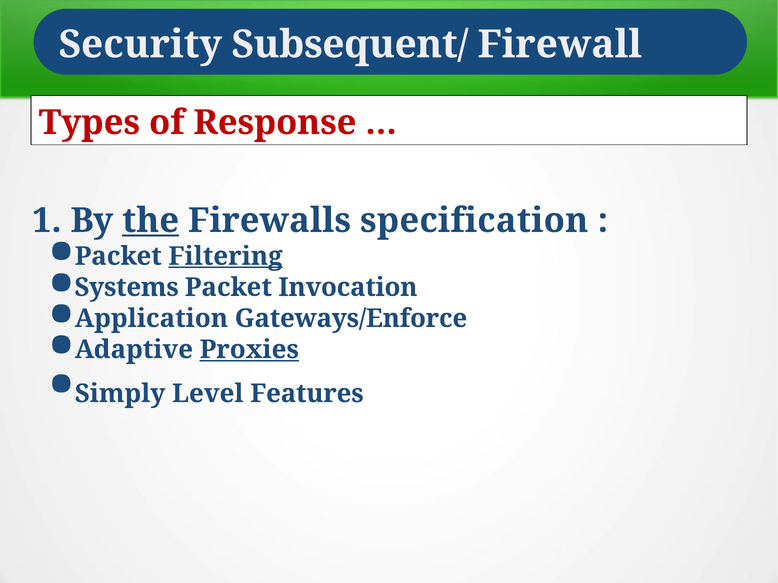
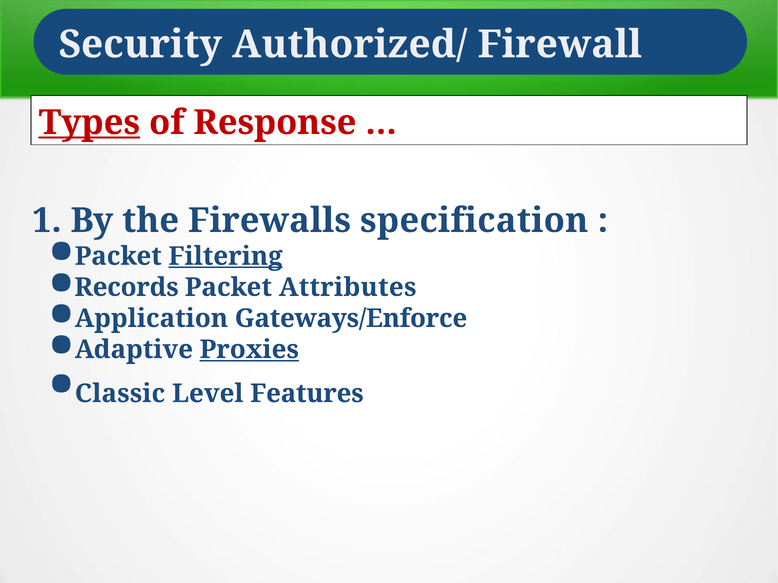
Subsequent/: Subsequent/ -> Authorized/
Types underline: none -> present
the underline: present -> none
Systems: Systems -> Records
Invocation: Invocation -> Attributes
Simply: Simply -> Classic
